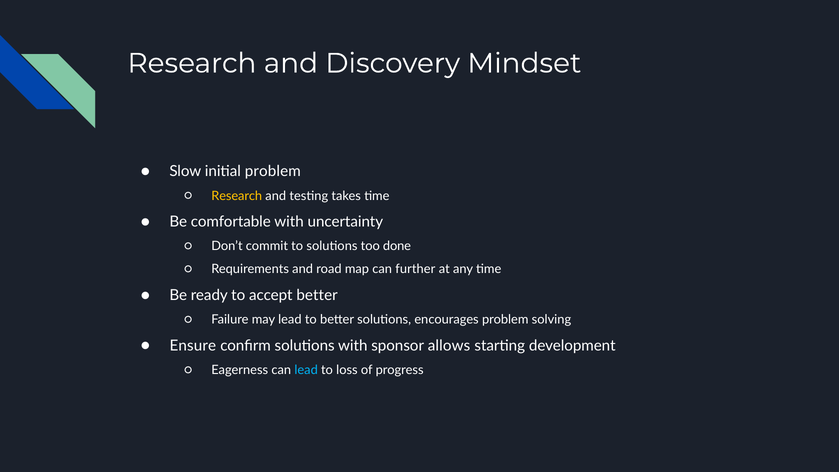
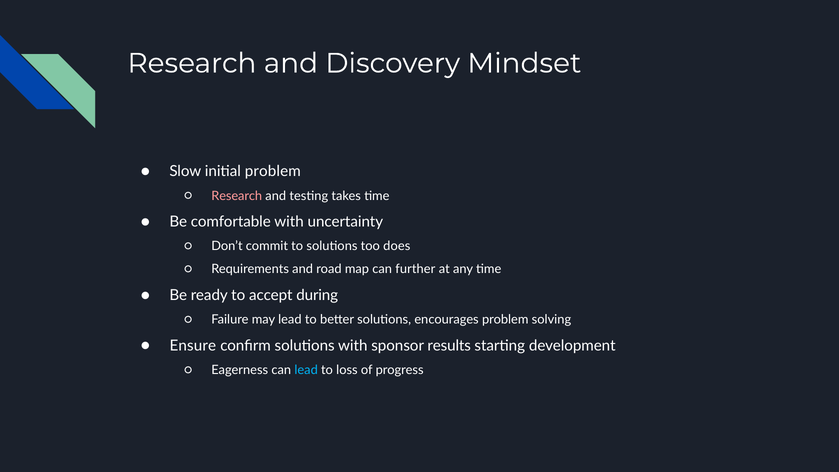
Research at (237, 196) colour: yellow -> pink
done: done -> does
accept better: better -> during
allows: allows -> results
